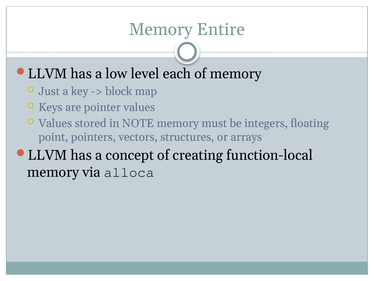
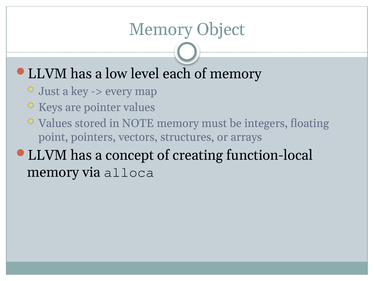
Entire: Entire -> Object
block: block -> every
